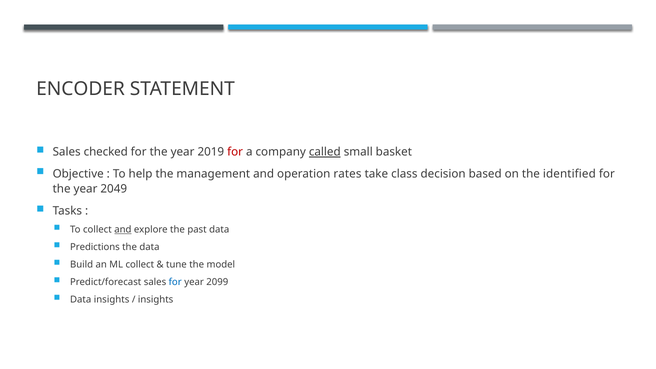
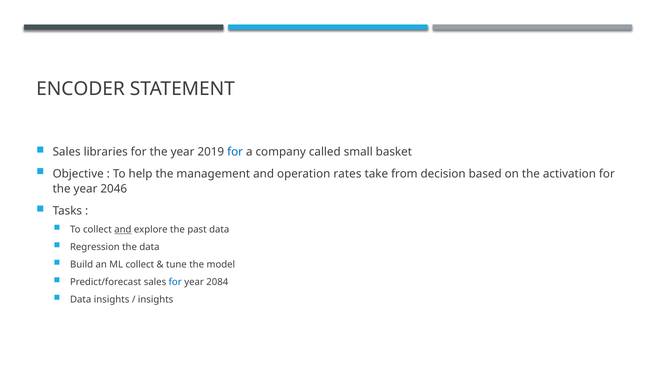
checked: checked -> libraries
for at (235, 152) colour: red -> blue
called underline: present -> none
class: class -> from
identified: identified -> activation
2049: 2049 -> 2046
Predictions: Predictions -> Regression
2099: 2099 -> 2084
